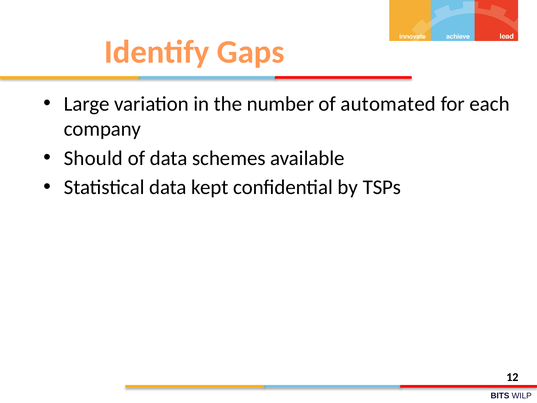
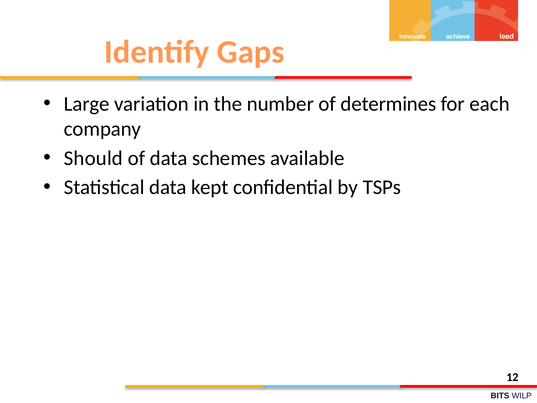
automated: automated -> determines
